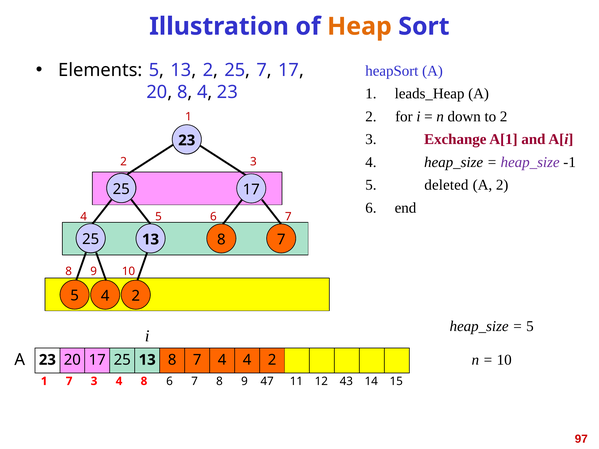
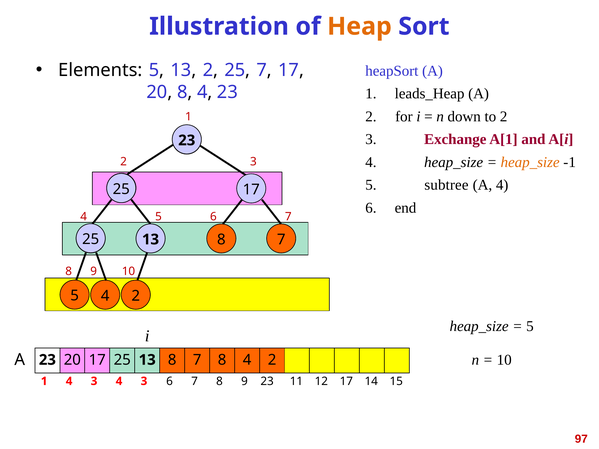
heap_size at (530, 162) colour: purple -> orange
deleted: deleted -> subtree
2 at (502, 185): 2 -> 4
8 7 4: 4 -> 8
1 7: 7 -> 4
3 4 8: 8 -> 3
9 47: 47 -> 23
12 43: 43 -> 17
